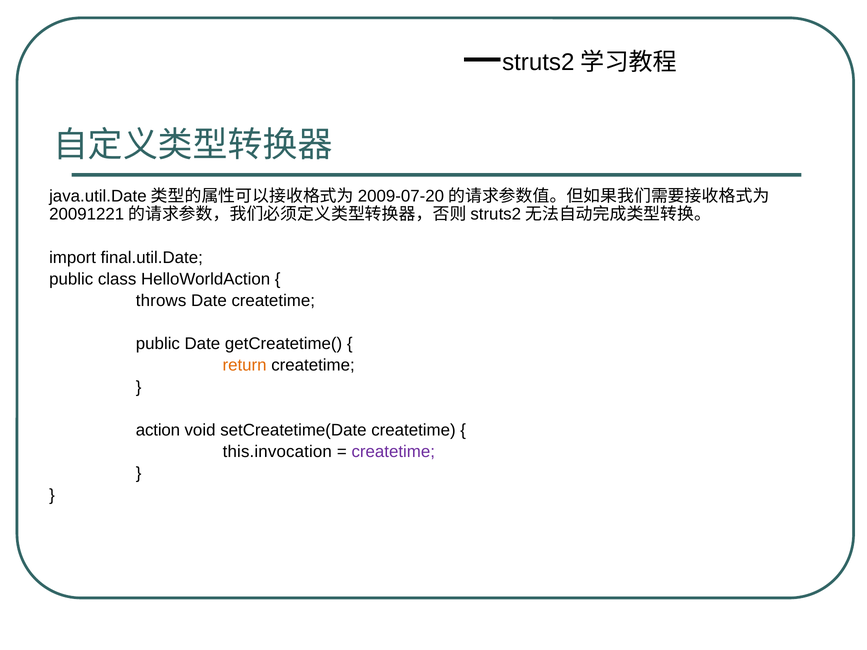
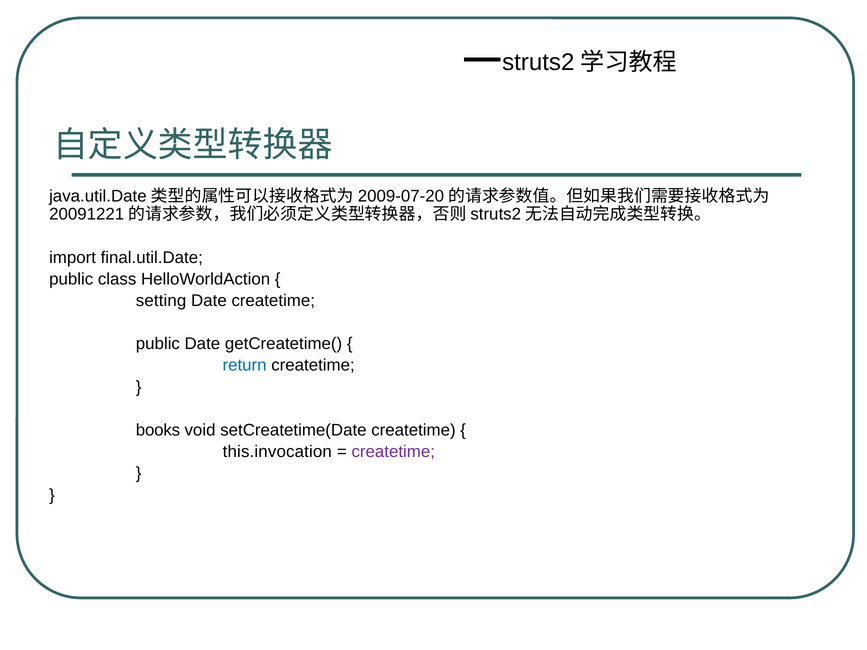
throws: throws -> setting
return colour: orange -> blue
action: action -> books
